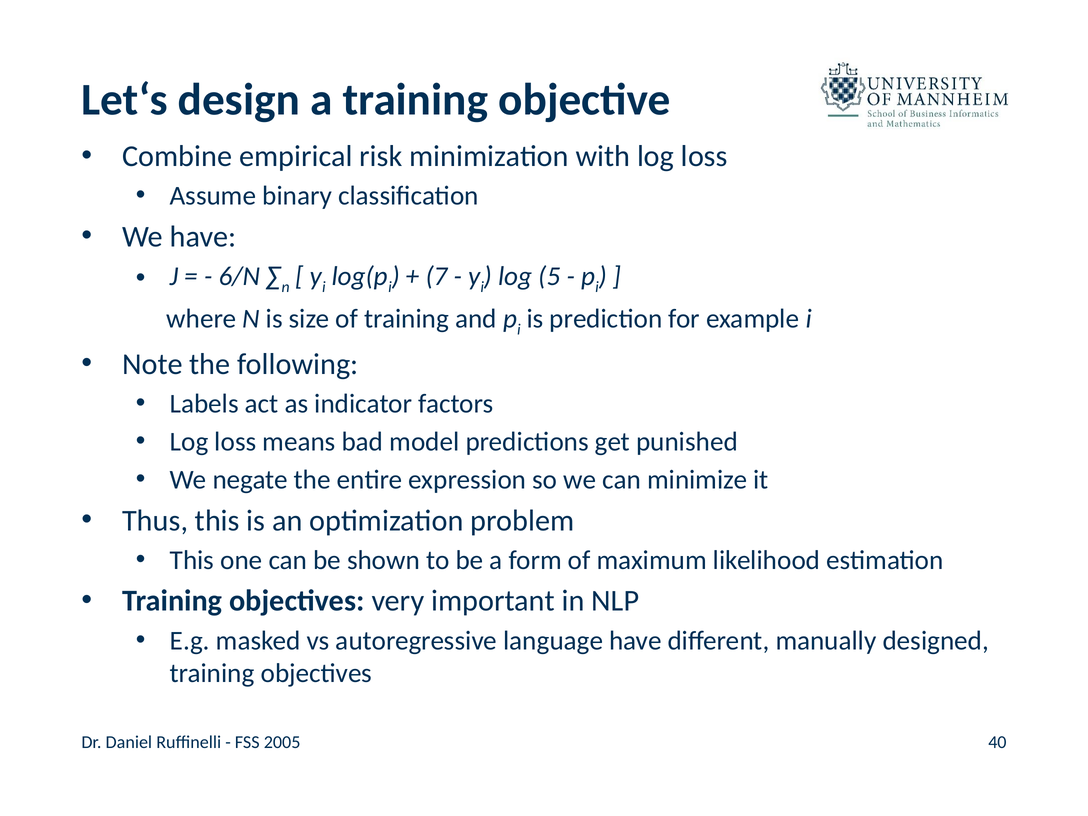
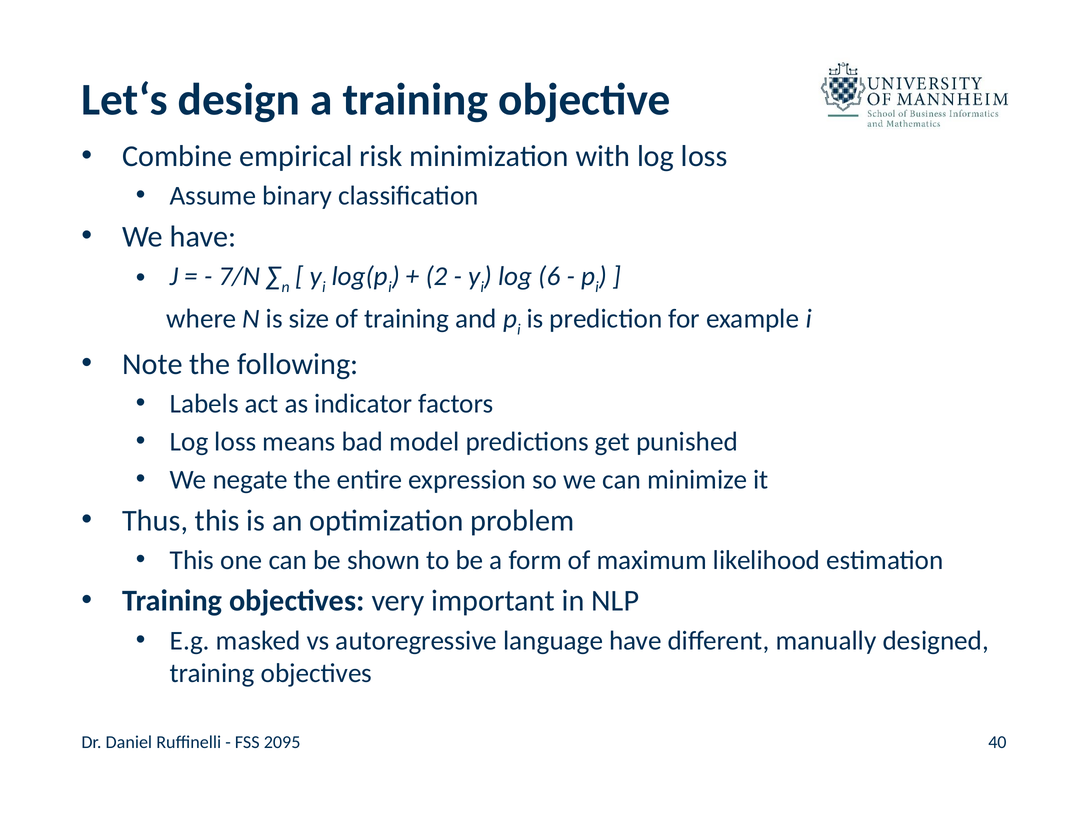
6/N: 6/N -> 7/N
7: 7 -> 2
5: 5 -> 6
2005: 2005 -> 2095
